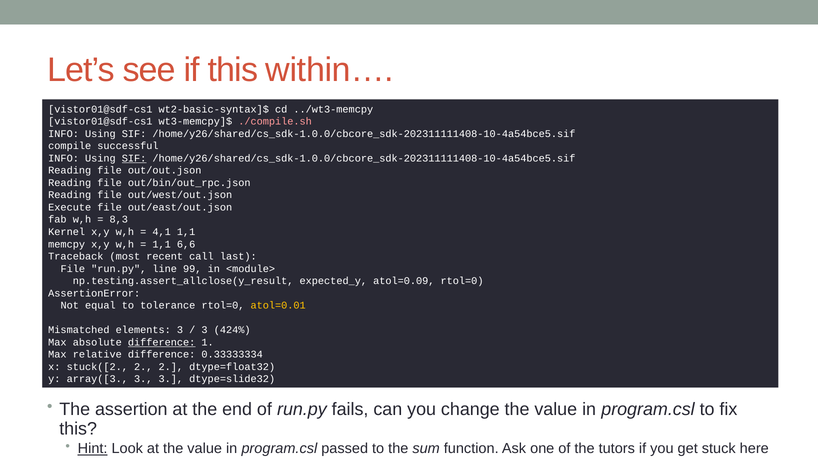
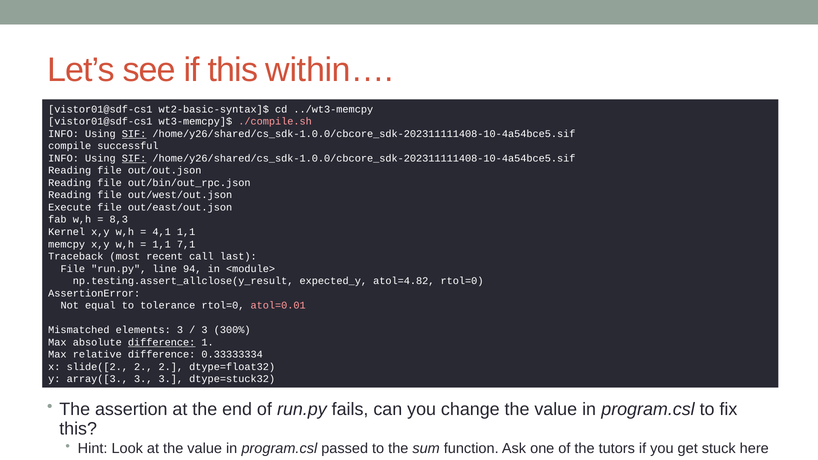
SIF at (134, 134) underline: none -> present
6,6: 6,6 -> 7,1
99: 99 -> 94
atol=0.09: atol=0.09 -> atol=4.82
atol=0.01 colour: yellow -> pink
424%: 424% -> 300%
stuck([2: stuck([2 -> slide([2
dtype=slide32: dtype=slide32 -> dtype=stuck32
Hint underline: present -> none
